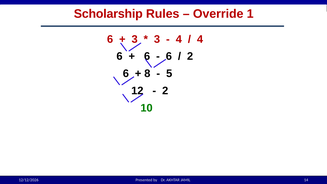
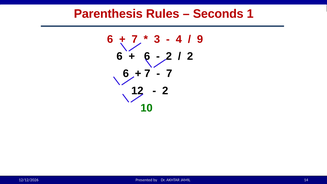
Scholarship: Scholarship -> Parenthesis
Override: Override -> Seconds
3 at (135, 39): 3 -> 7
4 at (200, 39): 4 -> 9
6 at (169, 56): 6 -> 2
8 at (147, 74): 8 -> 7
5 at (169, 74): 5 -> 7
